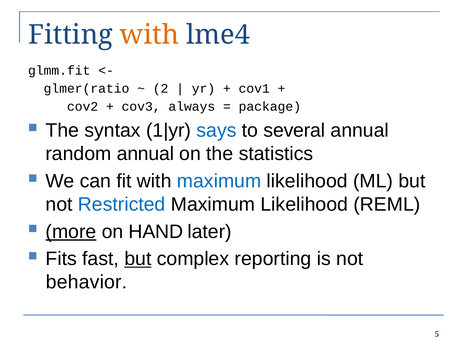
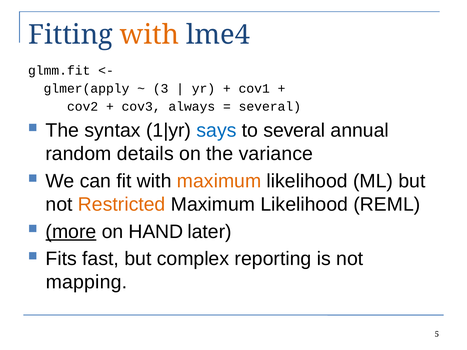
glmer(ratio: glmer(ratio -> glmer(apply
2: 2 -> 3
package at (270, 107): package -> several
random annual: annual -> details
statistics: statistics -> variance
maximum at (219, 181) colour: blue -> orange
Restricted colour: blue -> orange
but at (138, 259) underline: present -> none
behavior: behavior -> mapping
